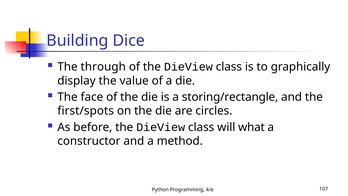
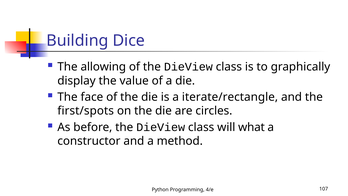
through: through -> allowing
storing/rectangle: storing/rectangle -> iterate/rectangle
